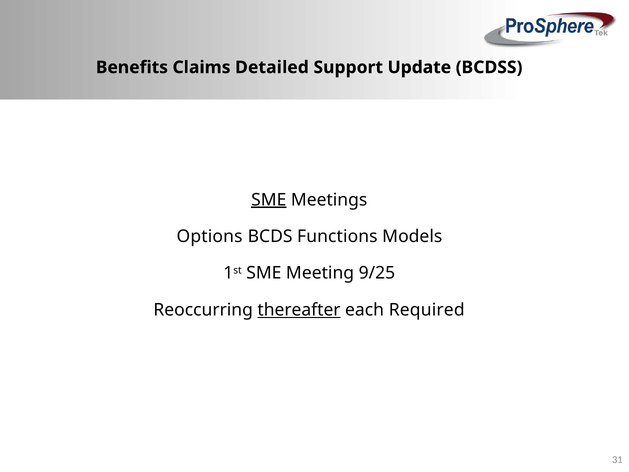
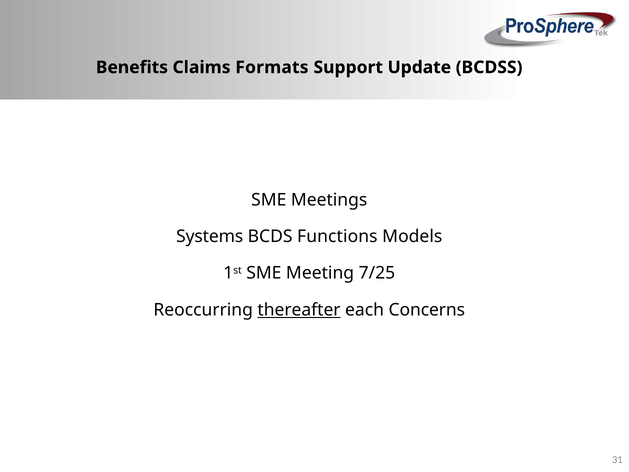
Detailed: Detailed -> Formats
SME at (269, 200) underline: present -> none
Options: Options -> Systems
9/25: 9/25 -> 7/25
Required: Required -> Concerns
